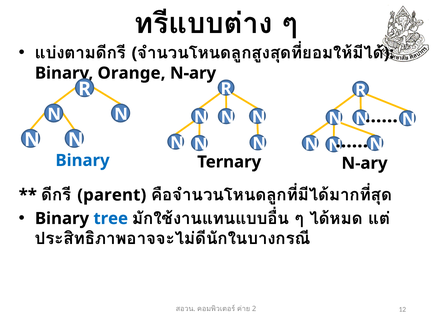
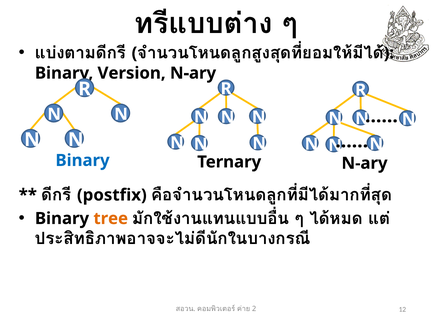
Orange: Orange -> Version
parent: parent -> postfix
tree colour: blue -> orange
